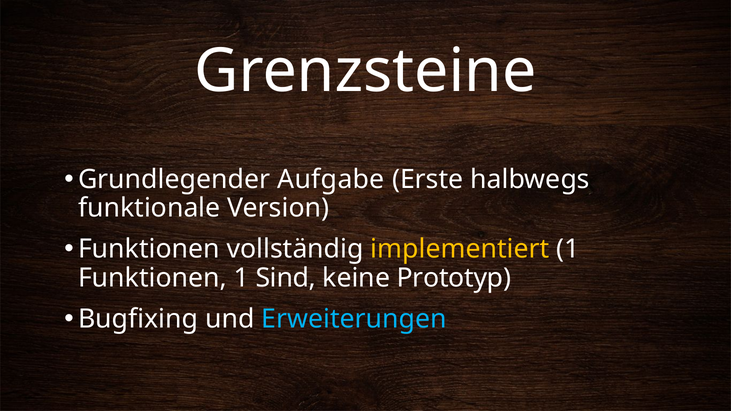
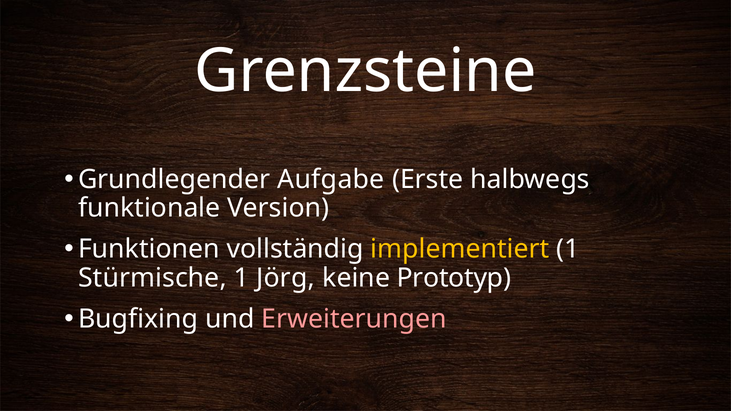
Funktionen at (152, 278): Funktionen -> Stürmische
Sind: Sind -> Jörg
Erweiterungen colour: light blue -> pink
